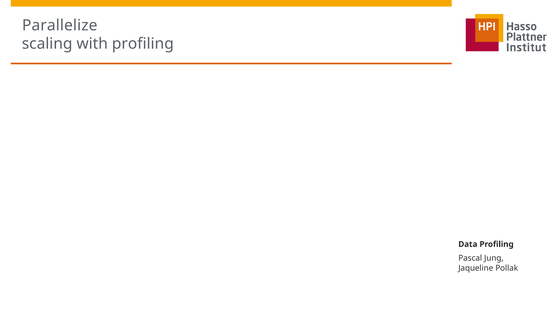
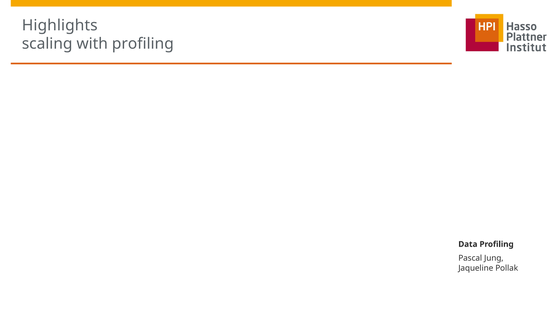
Parallelize: Parallelize -> Highlights
